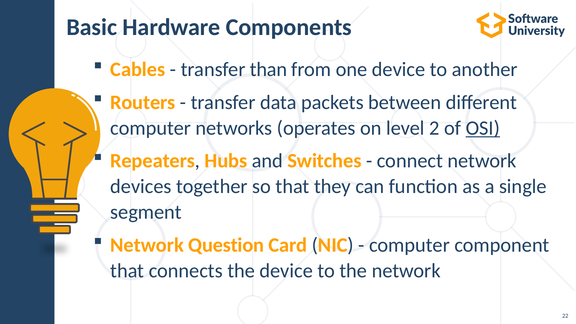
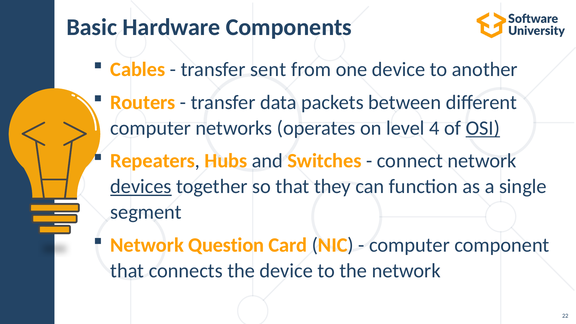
than: than -> sent
2: 2 -> 4
devices underline: none -> present
